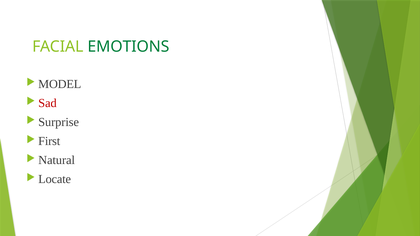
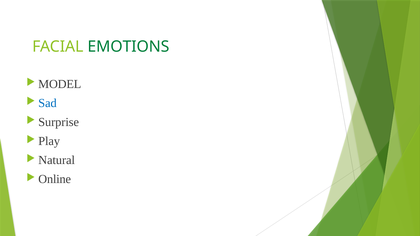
Sad colour: red -> blue
First: First -> Play
Locate: Locate -> Online
